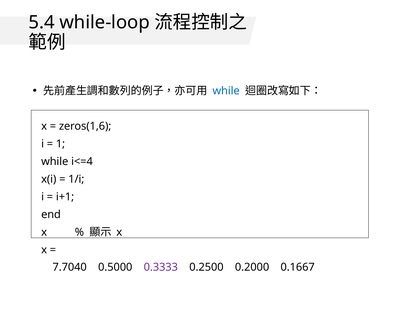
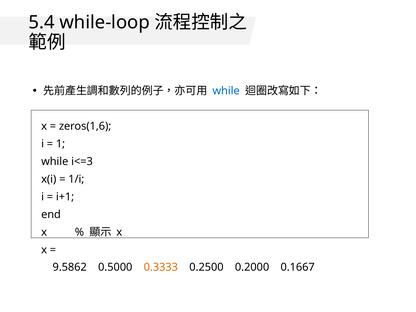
i<=4: i<=4 -> i<=3
7.7040: 7.7040 -> 9.5862
0.3333 colour: purple -> orange
